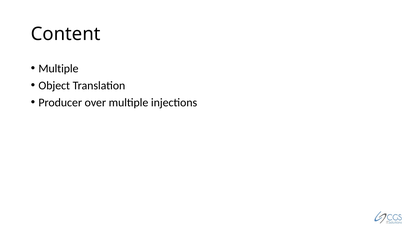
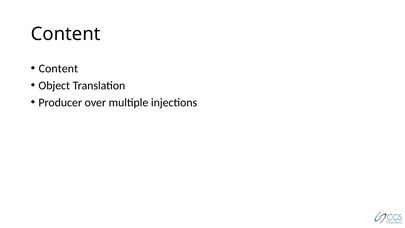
Multiple at (58, 68): Multiple -> Content
